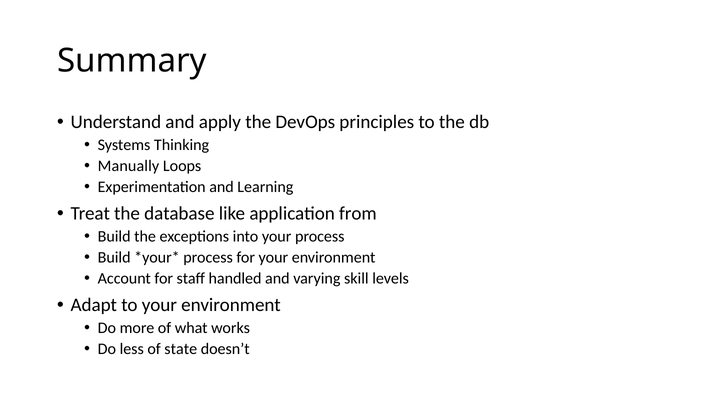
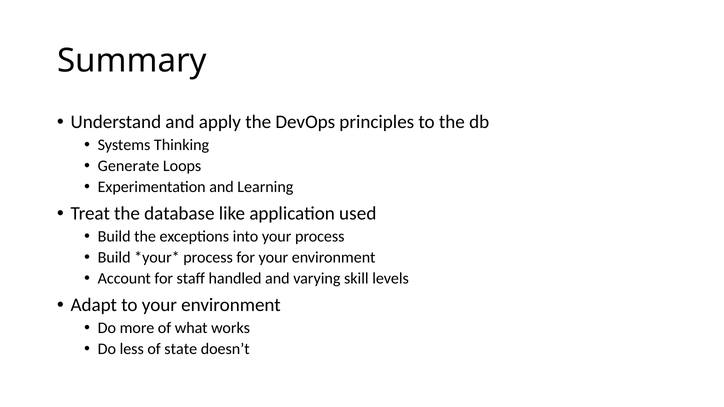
Manually: Manually -> Generate
from: from -> used
